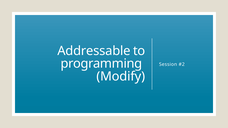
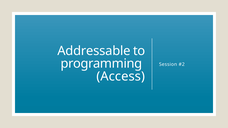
Modify: Modify -> Access
